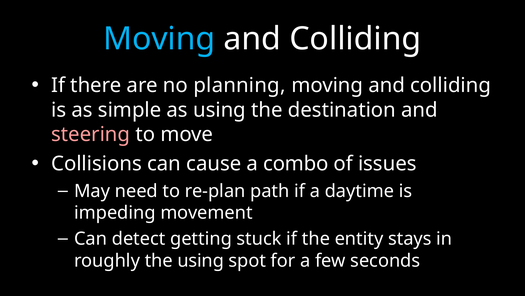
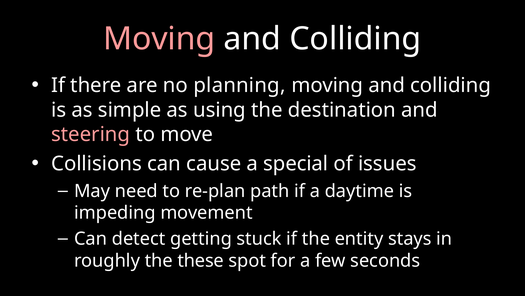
Moving at (159, 39) colour: light blue -> pink
combo: combo -> special
the using: using -> these
